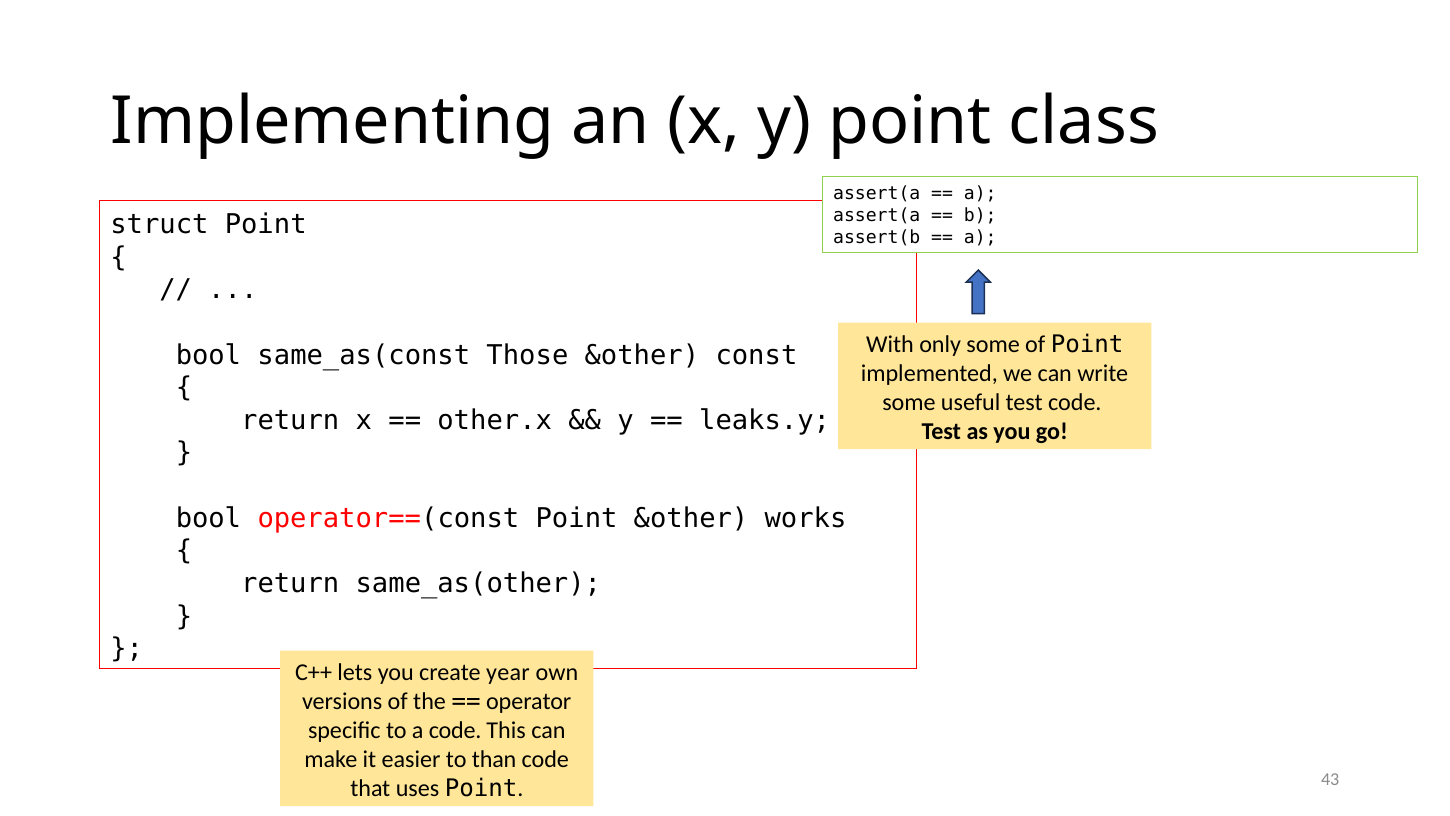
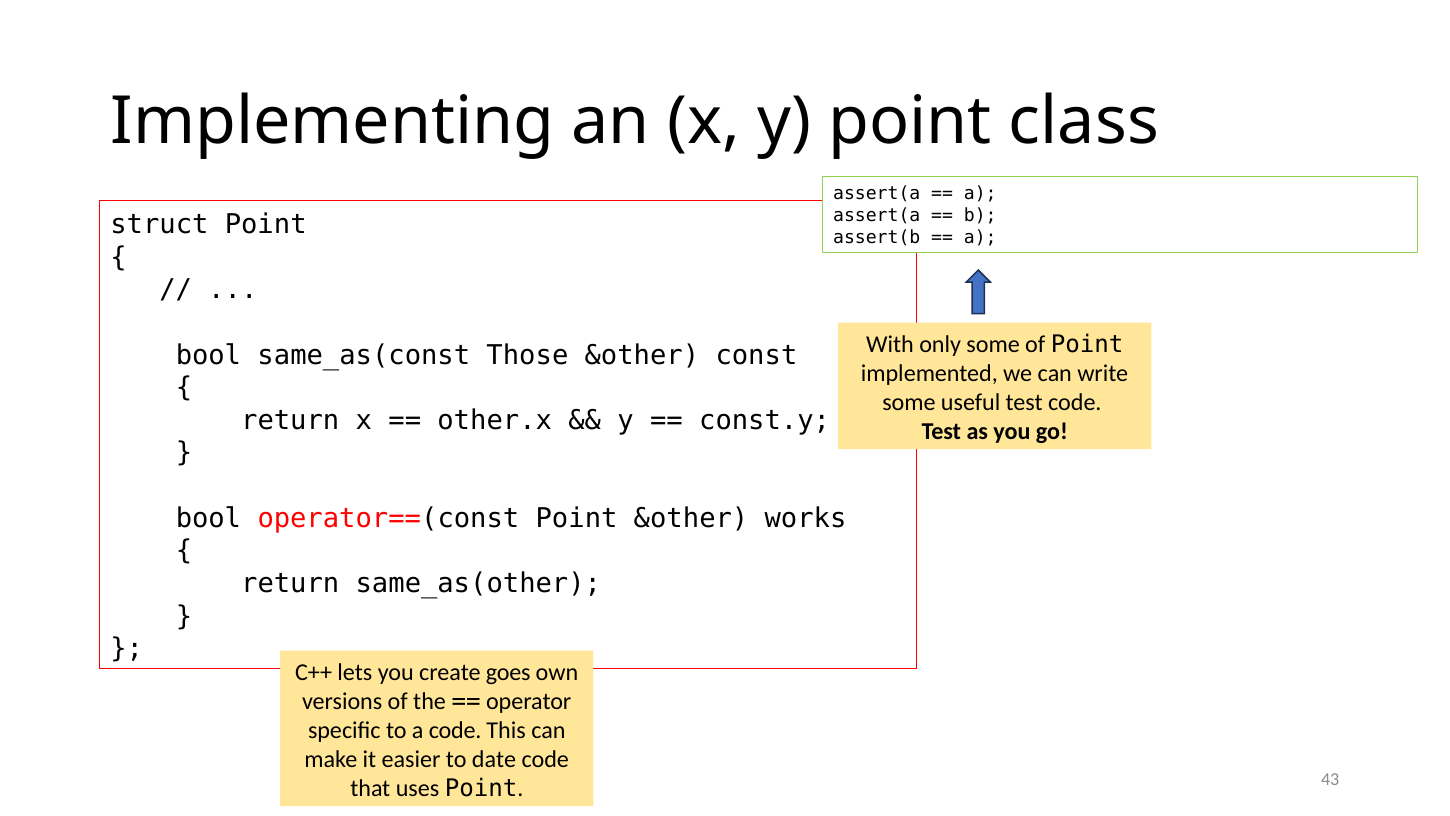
leaks.y: leaks.y -> const.y
year: year -> goes
than: than -> date
